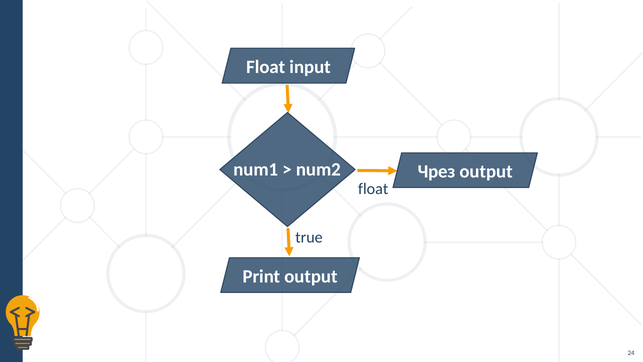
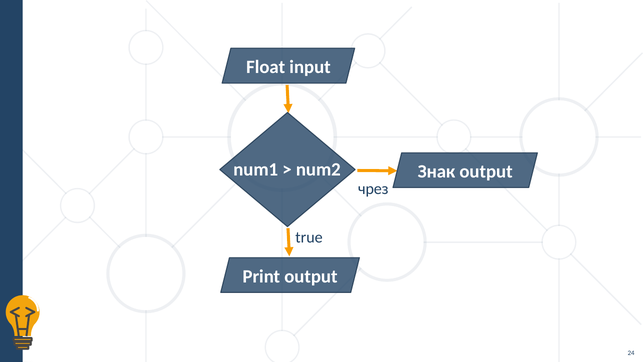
Чрез: Чрез -> Знак
float at (373, 189): float -> чрез
